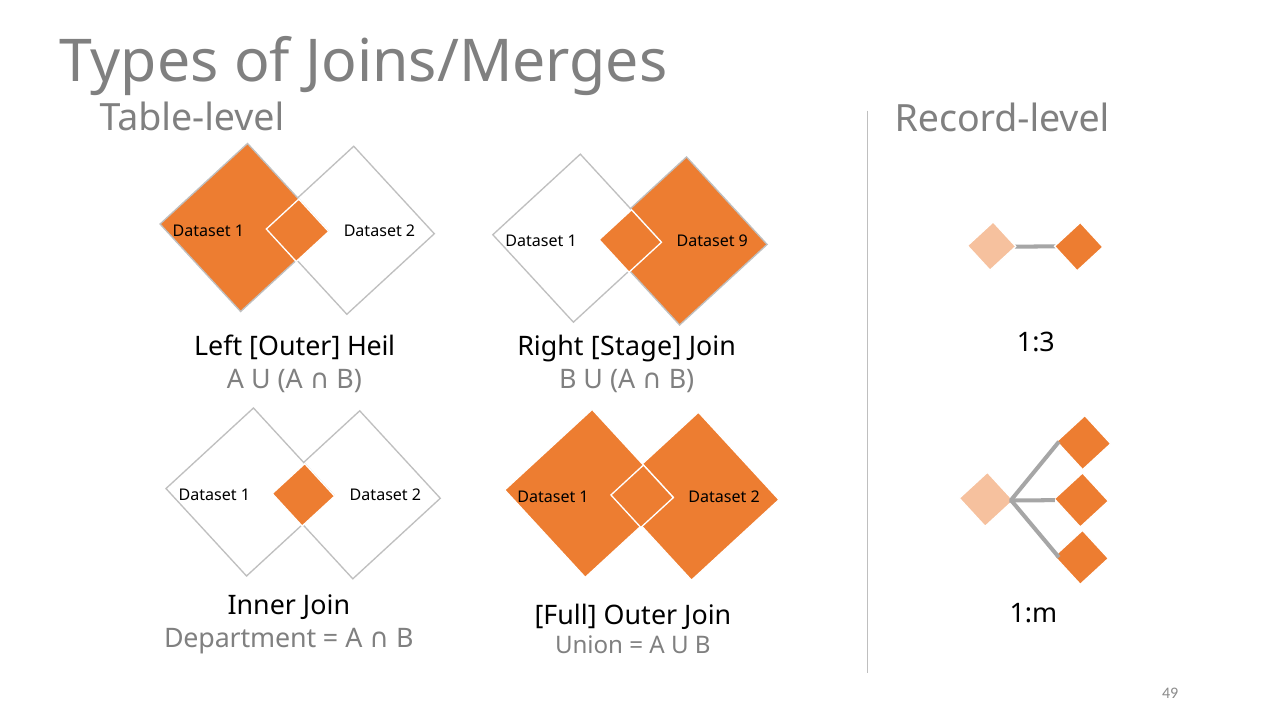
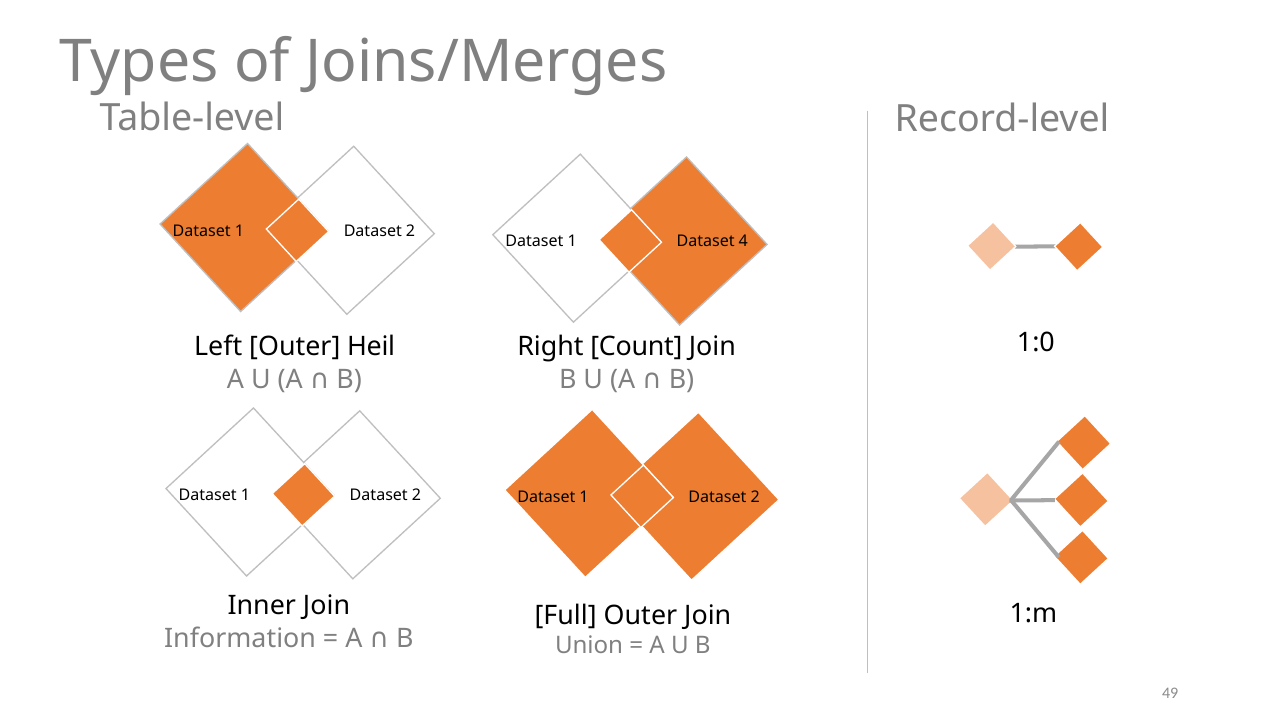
9: 9 -> 4
1:3: 1:3 -> 1:0
Stage: Stage -> Count
Department: Department -> Information
